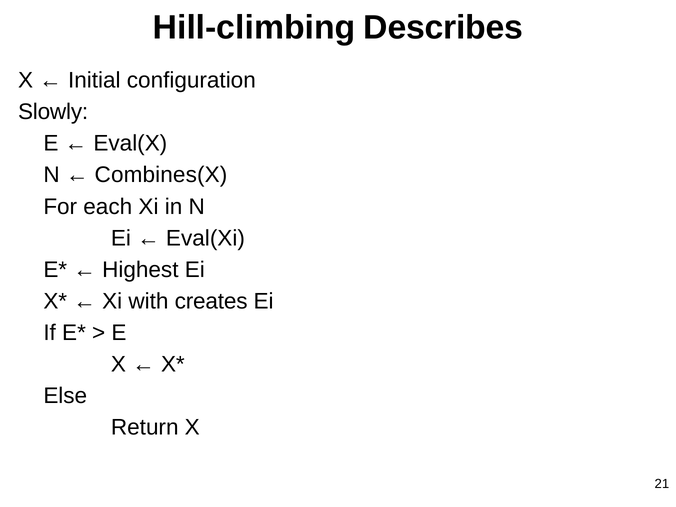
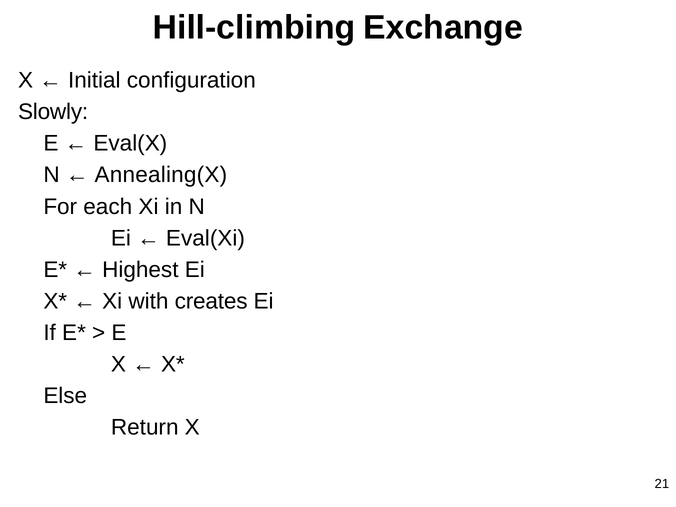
Describes: Describes -> Exchange
Combines(X: Combines(X -> Annealing(X
